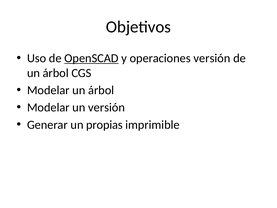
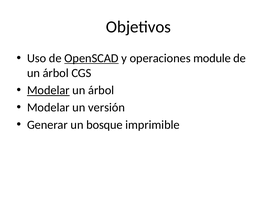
operaciones versión: versión -> module
Modelar at (48, 90) underline: none -> present
propias: propias -> bosque
